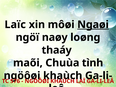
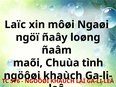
Ngaøi underline: present -> none
naøy: naøy -> ñaây
thaáy: thaáy -> ñaâm
